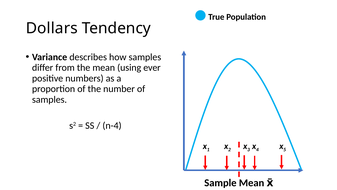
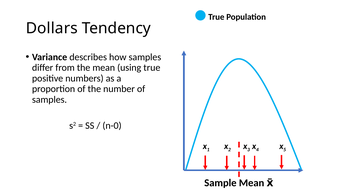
using ever: ever -> true
n-4: n-4 -> n-0
